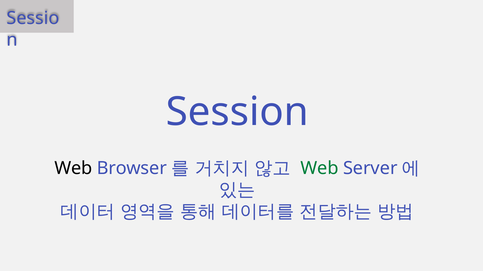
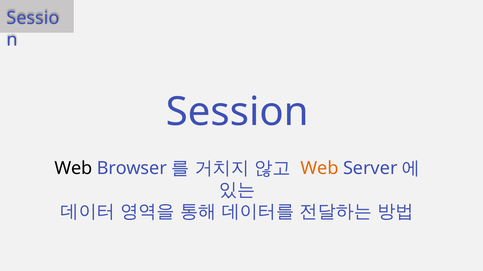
Web at (320, 169) colour: green -> orange
